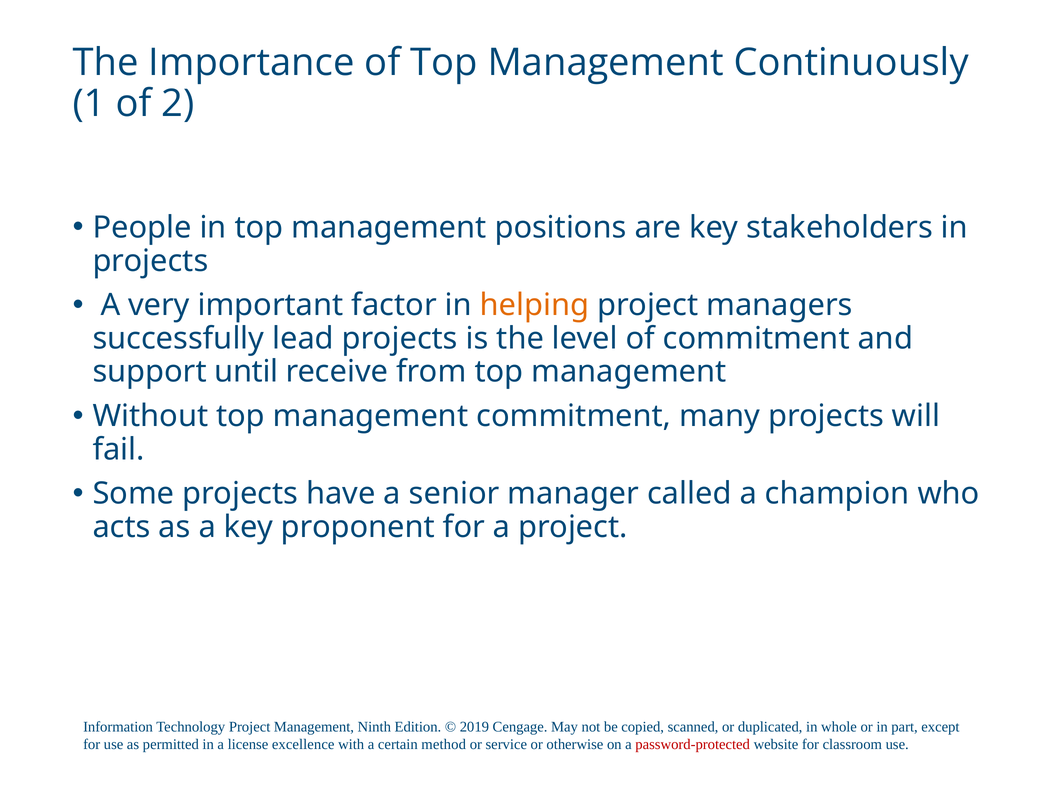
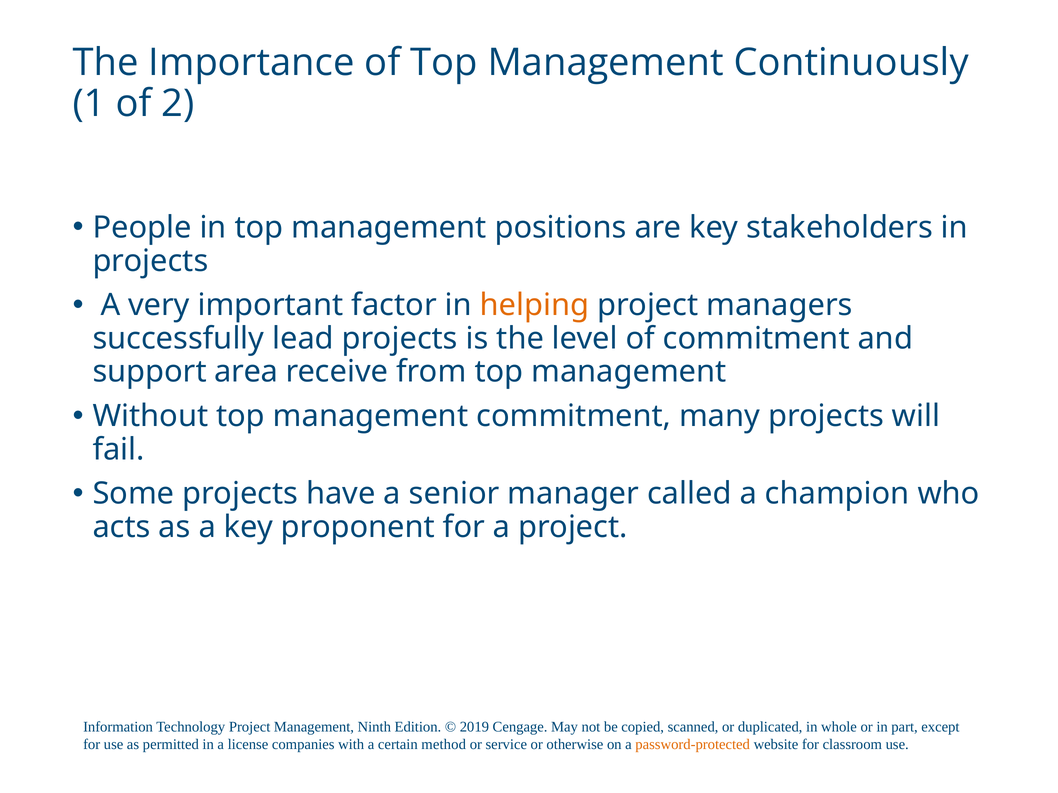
until: until -> area
excellence: excellence -> companies
password-protected colour: red -> orange
